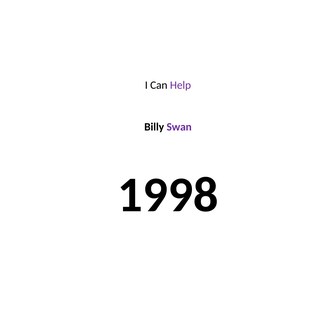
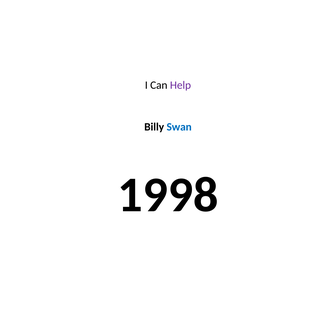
Swan colour: purple -> blue
